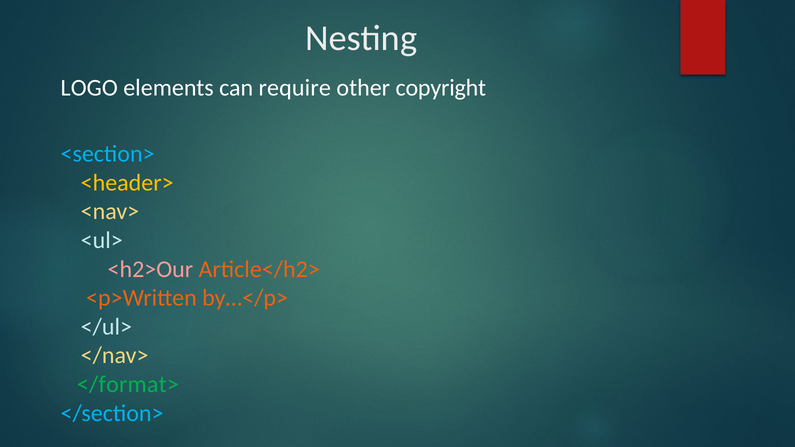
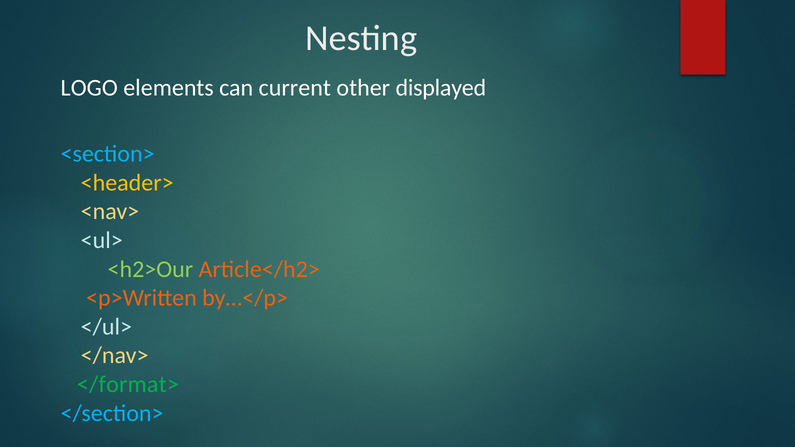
require: require -> current
copyright: copyright -> displayed
<h2>Our colour: pink -> light green
